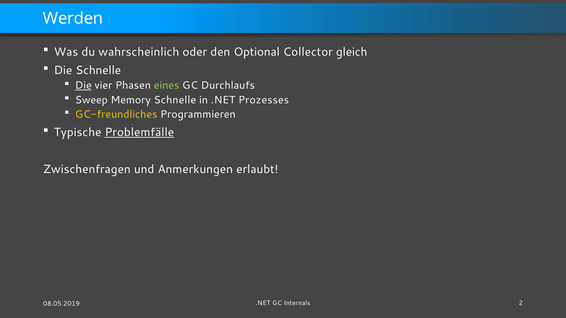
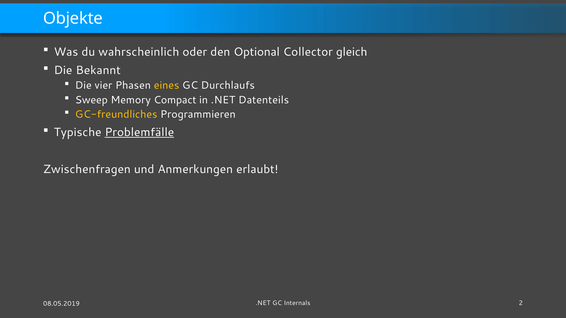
Werden: Werden -> Objekte
Die Schnelle: Schnelle -> Bekannt
Die at (83, 86) underline: present -> none
eines colour: light green -> yellow
Memory Schnelle: Schnelle -> Compact
Prozesses: Prozesses -> Datenteils
